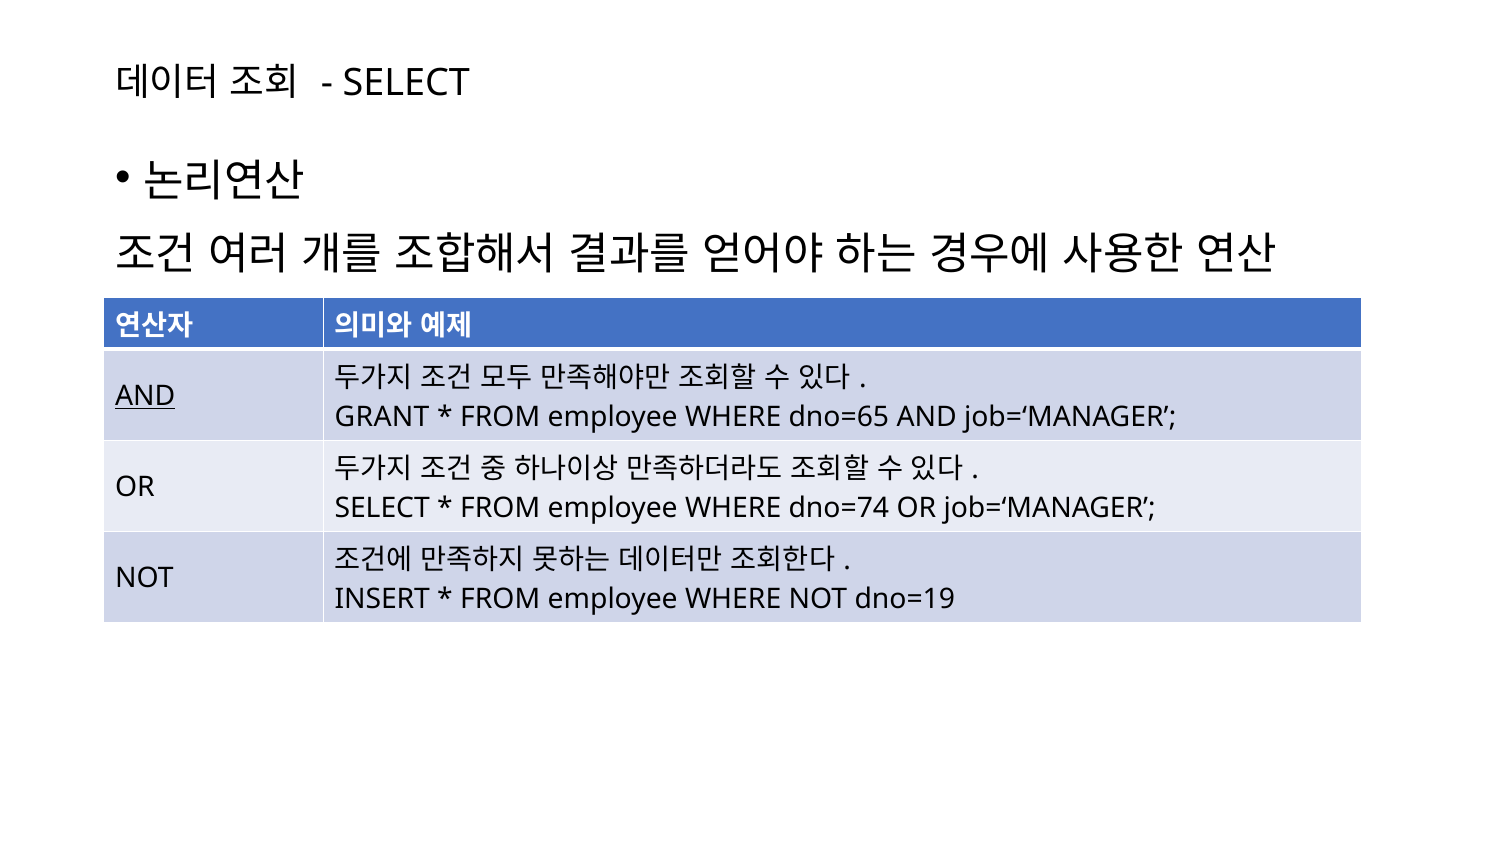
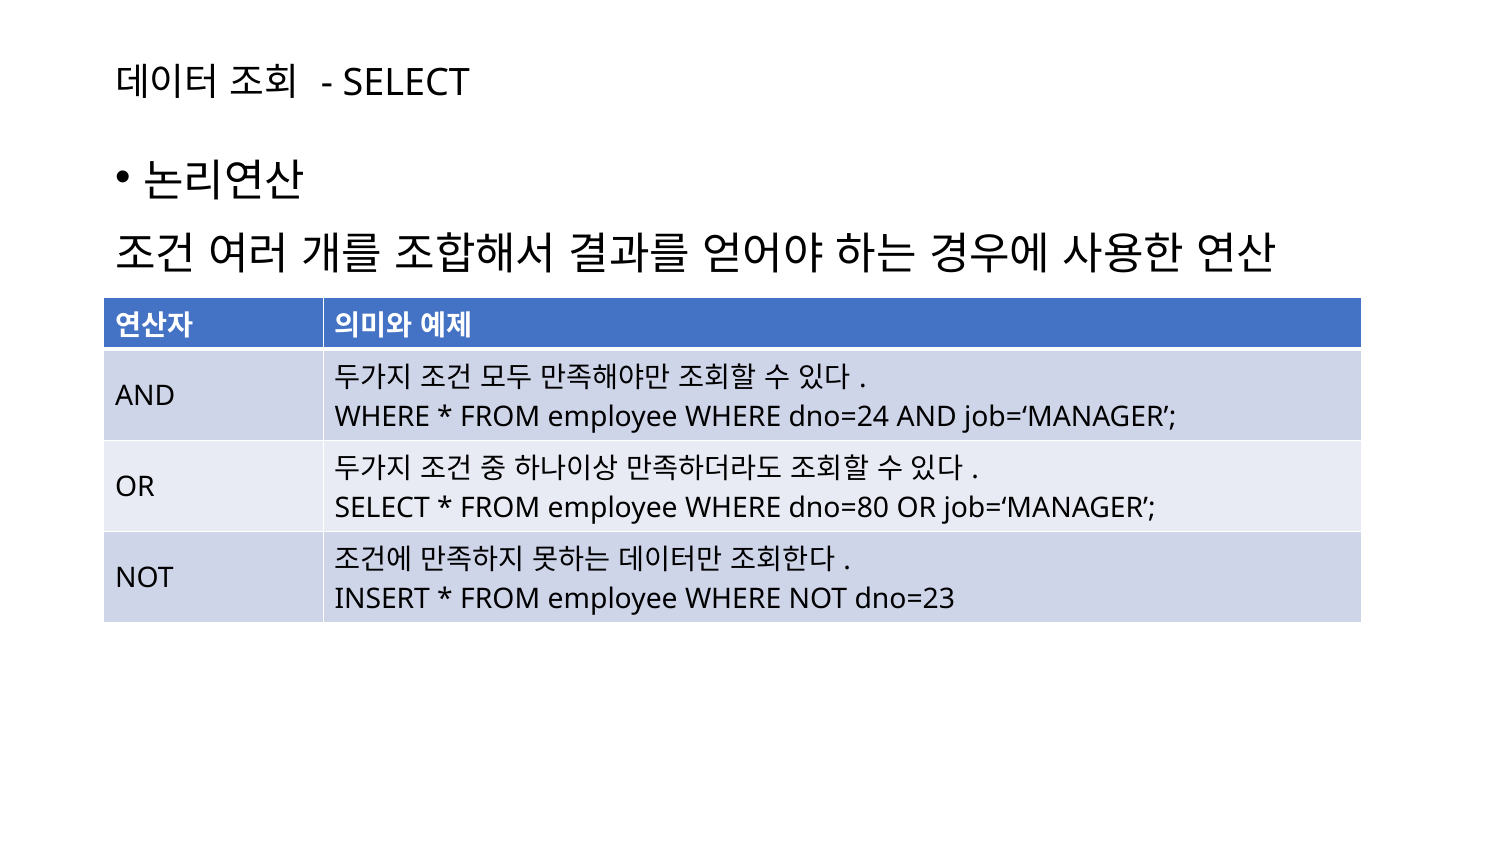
AND at (145, 397) underline: present -> none
GRANT at (382, 417): GRANT -> WHERE
dno=65: dno=65 -> dno=24
dno=74: dno=74 -> dno=80
dno=19: dno=19 -> dno=23
